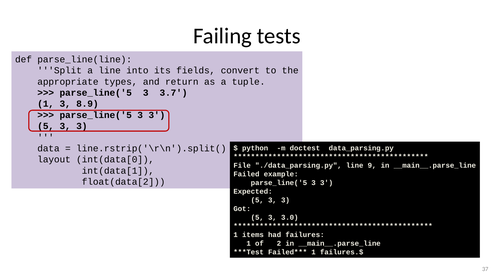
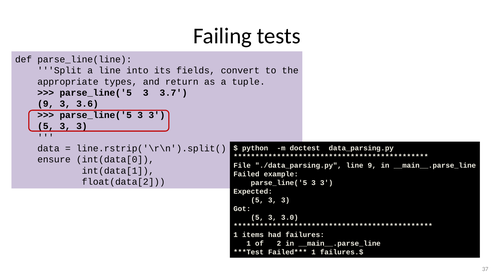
1 at (46, 104): 1 -> 9
8.9: 8.9 -> 3.6
layout: layout -> ensure
